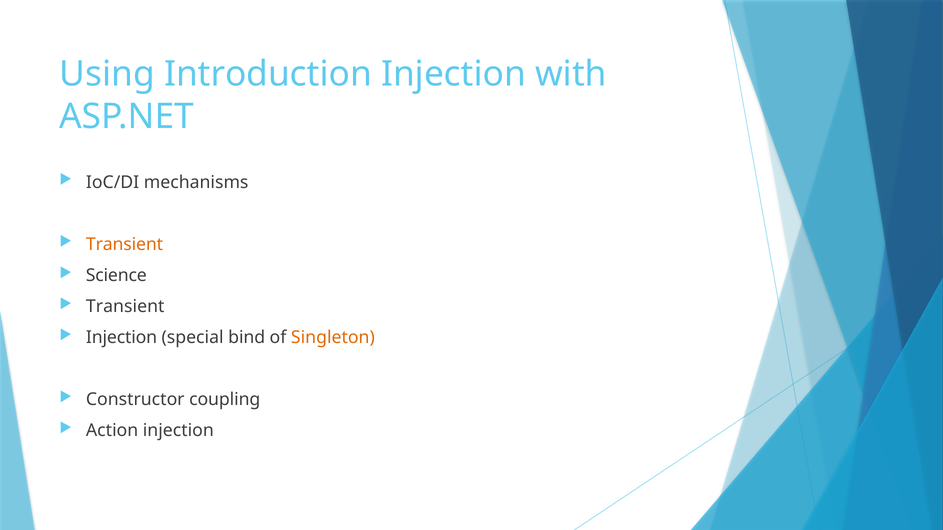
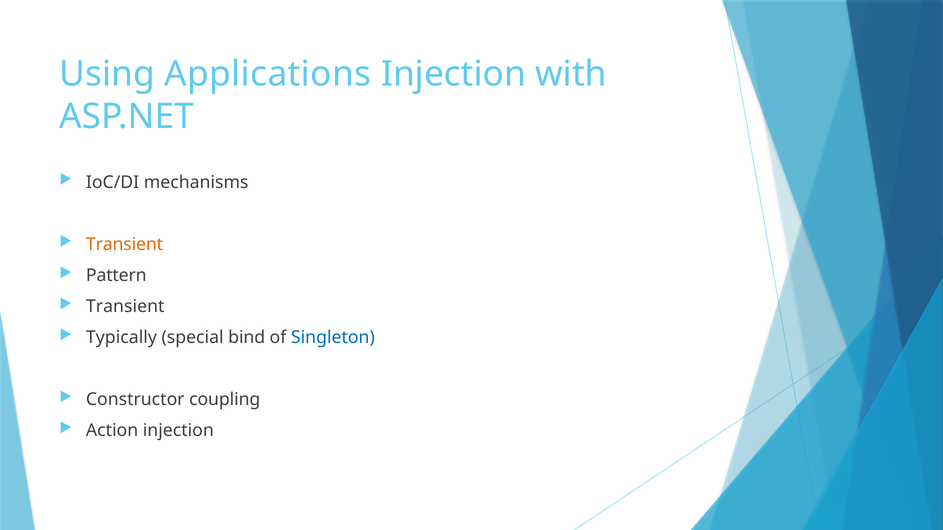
Introduction: Introduction -> Applications
Science: Science -> Pattern
Injection at (122, 338): Injection -> Typically
Singleton colour: orange -> blue
